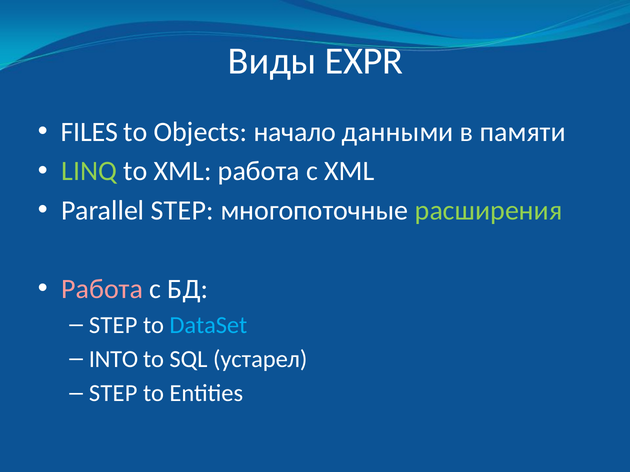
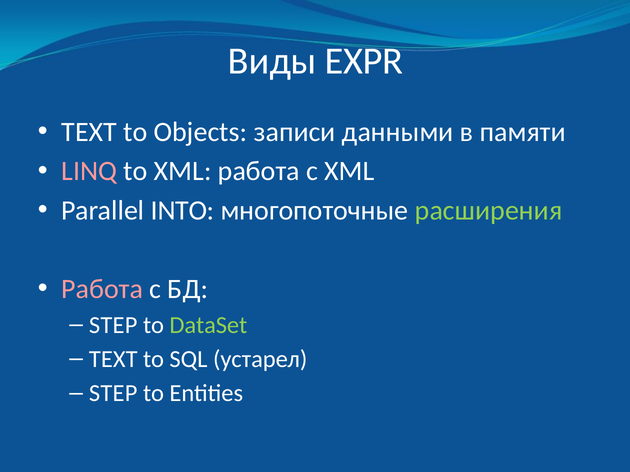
FILES at (89, 132): FILES -> TEXT
начало: начало -> записи
LINQ colour: light green -> pink
Parallel STEP: STEP -> INTO
DataSet colour: light blue -> light green
INTO at (113, 360): INTO -> TEXT
